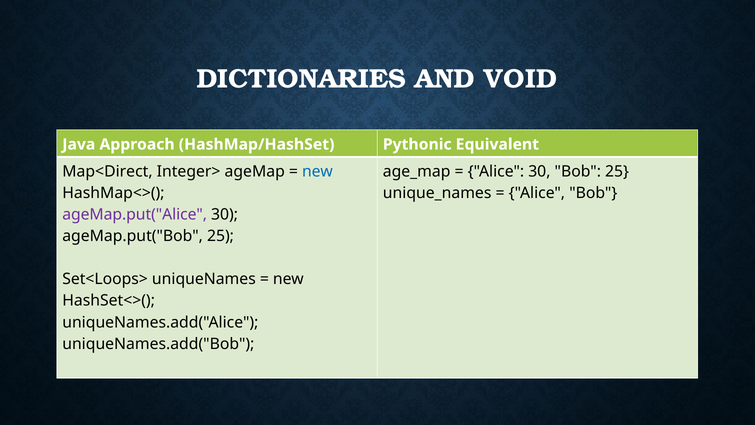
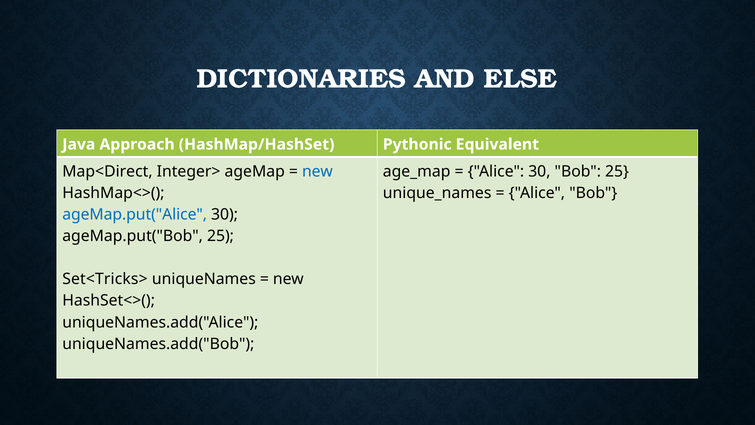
VOID: VOID -> ELSE
ageMap.put("Alice colour: purple -> blue
Set<Loops>: Set<Loops> -> Set<Tricks>
